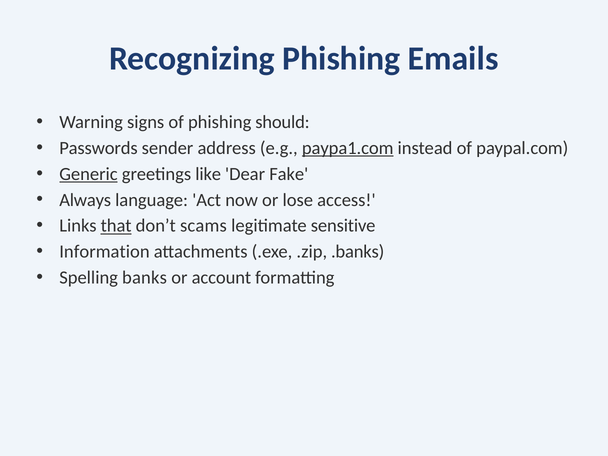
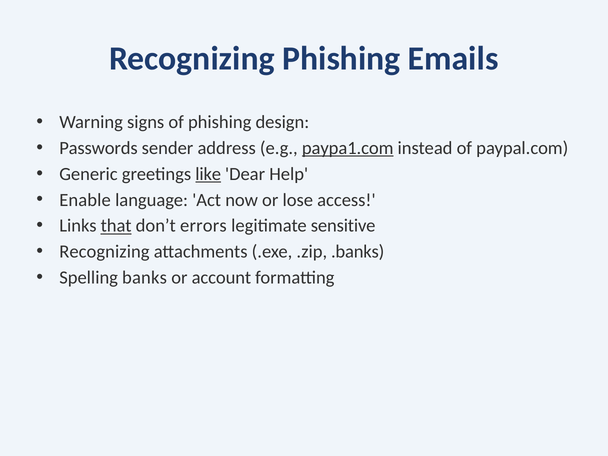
should: should -> design
Generic underline: present -> none
like underline: none -> present
Fake: Fake -> Help
Always: Always -> Enable
scams: scams -> errors
Information at (104, 252): Information -> Recognizing
